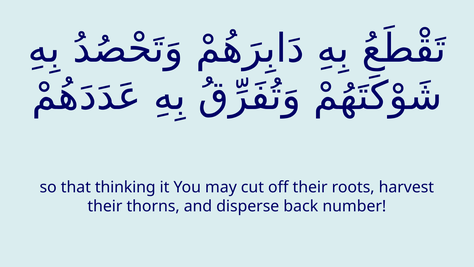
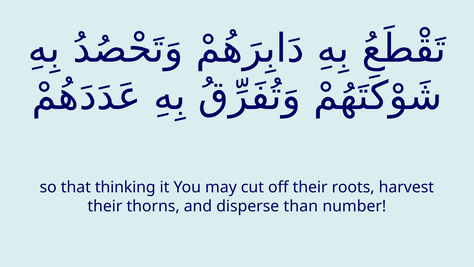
back: back -> than
